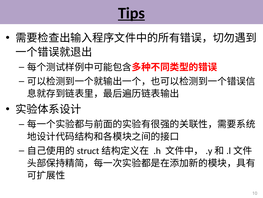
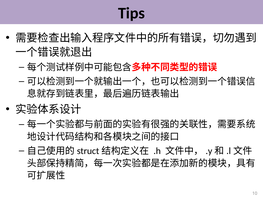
Tips underline: present -> none
